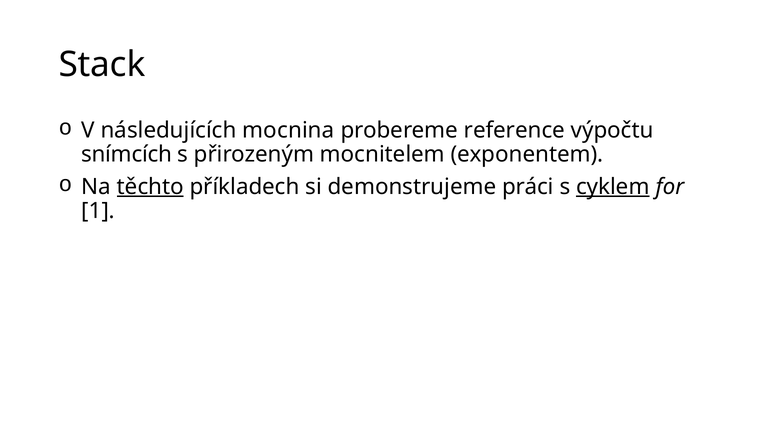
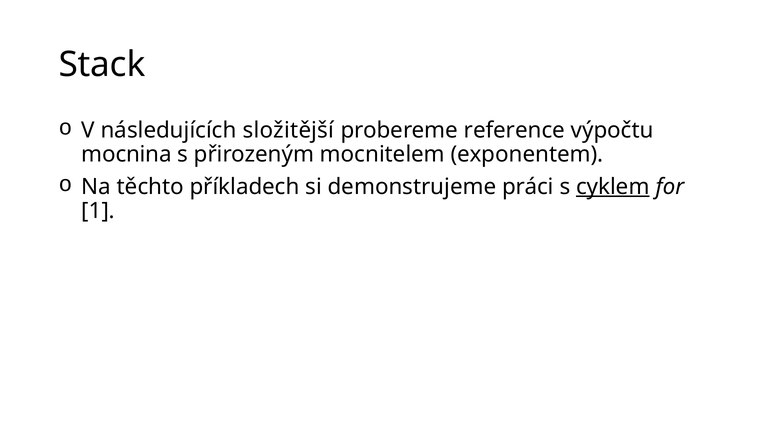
mocnina: mocnina -> složitější
snímcích: snímcích -> mocnina
těchto underline: present -> none
